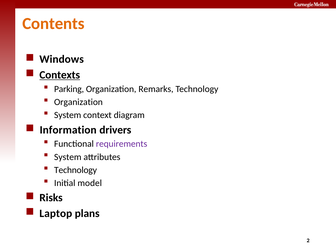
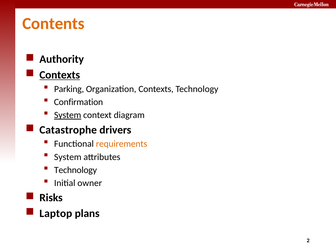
Windows: Windows -> Authority
Organization Remarks: Remarks -> Contexts
Organization at (78, 102): Organization -> Confirmation
System at (68, 115) underline: none -> present
Information: Information -> Catastrophe
requirements colour: purple -> orange
model: model -> owner
